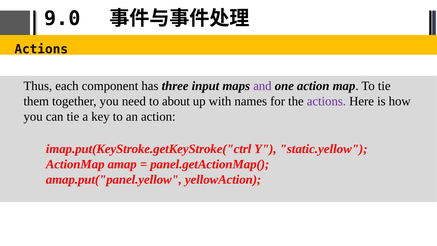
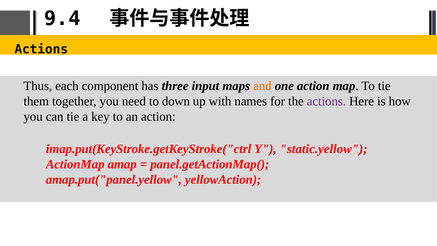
9.0: 9.0 -> 9.4
and colour: purple -> orange
about: about -> down
